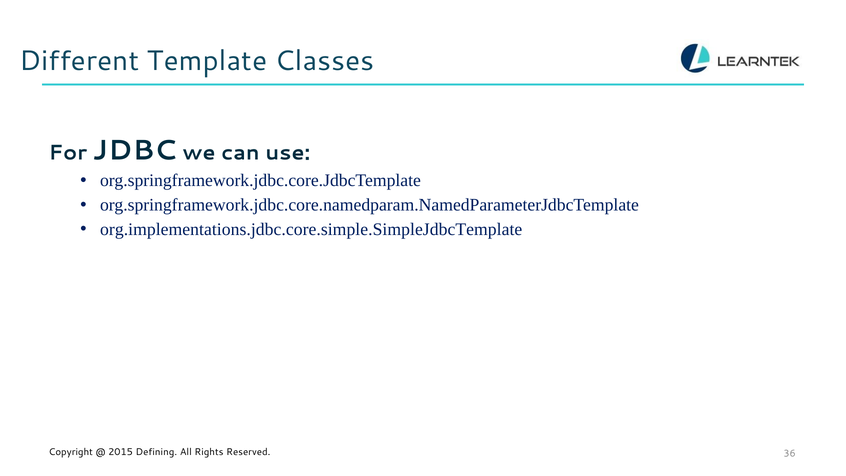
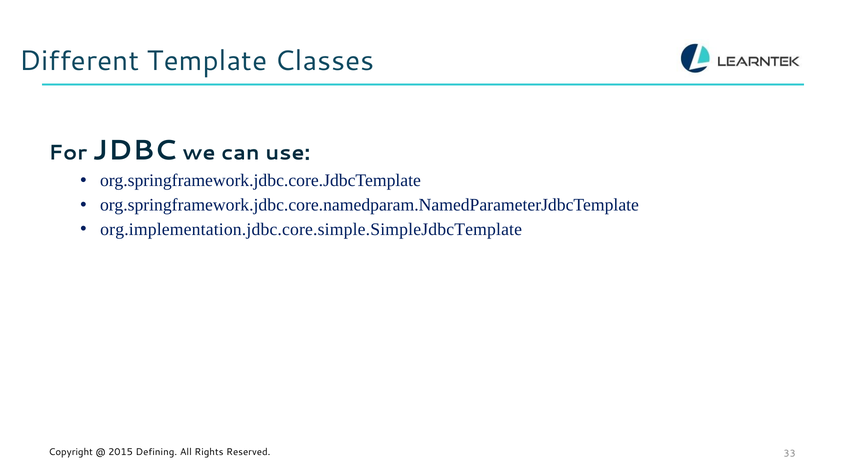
org.implementations.jdbc.core.simple.SimpleJdbcTemplate: org.implementations.jdbc.core.simple.SimpleJdbcTemplate -> org.implementation.jdbc.core.simple.SimpleJdbcTemplate
36: 36 -> 33
